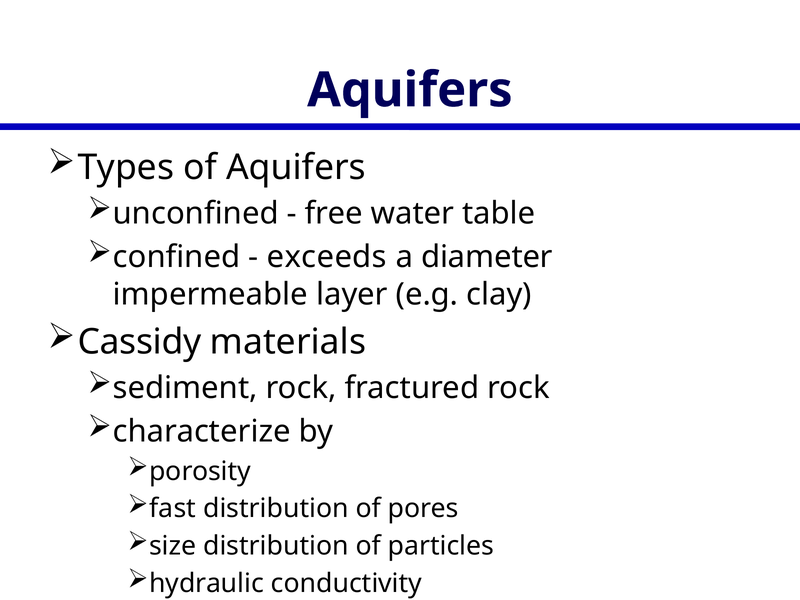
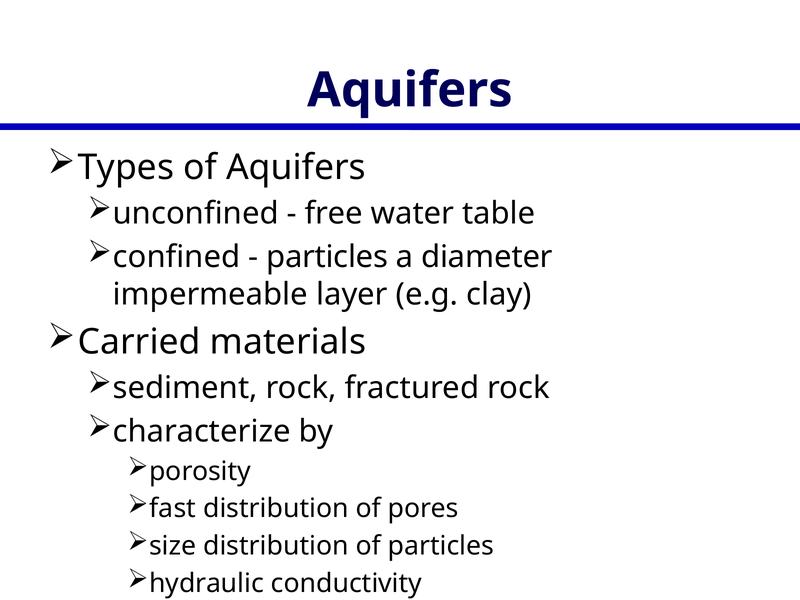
exceeds at (327, 257): exceeds -> particles
Cassidy: Cassidy -> Carried
